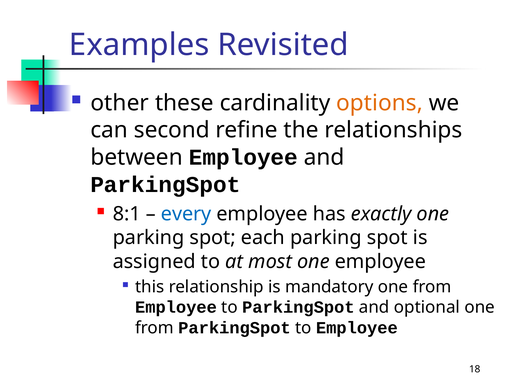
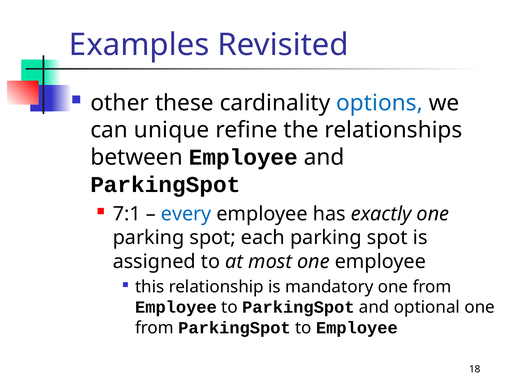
options colour: orange -> blue
second: second -> unique
8:1: 8:1 -> 7:1
